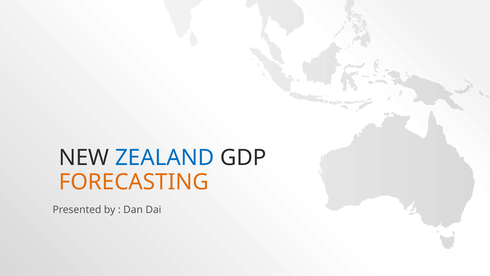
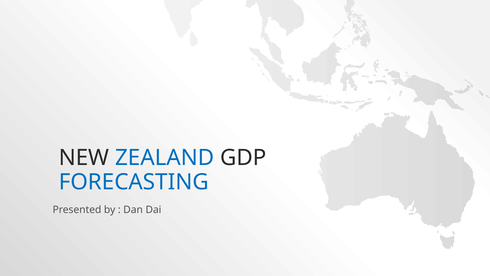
FORECASTING colour: orange -> blue
